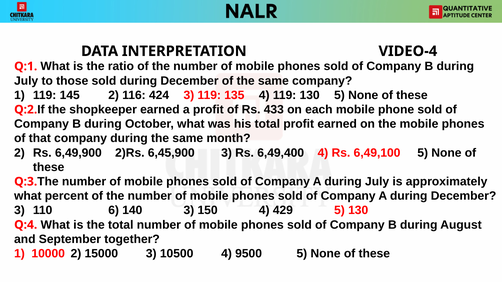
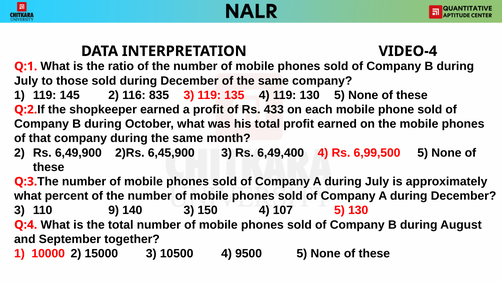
424: 424 -> 835
6,49,100: 6,49,100 -> 6,99,500
6: 6 -> 9
429: 429 -> 107
